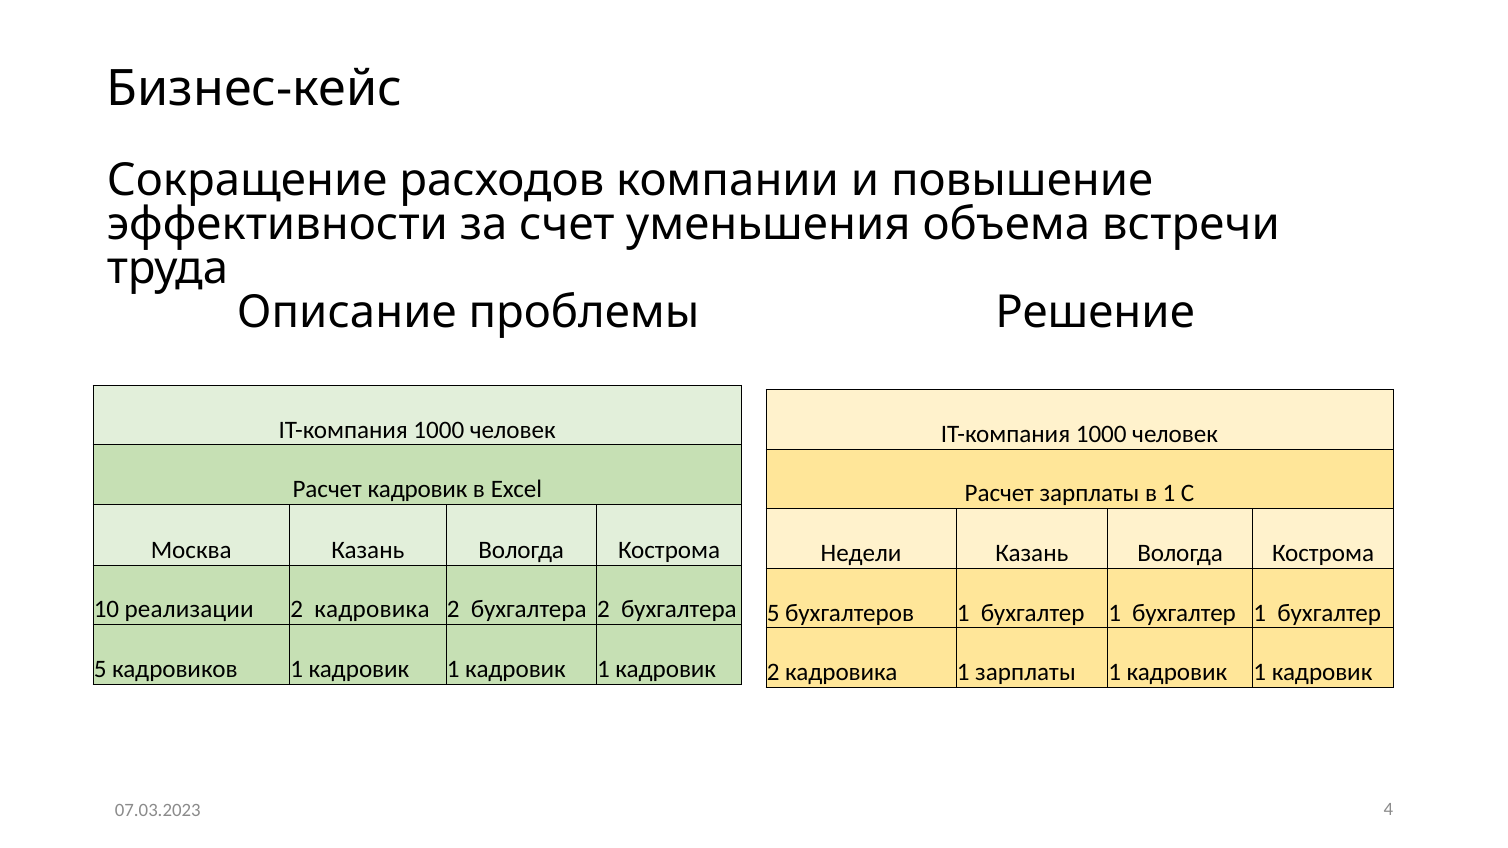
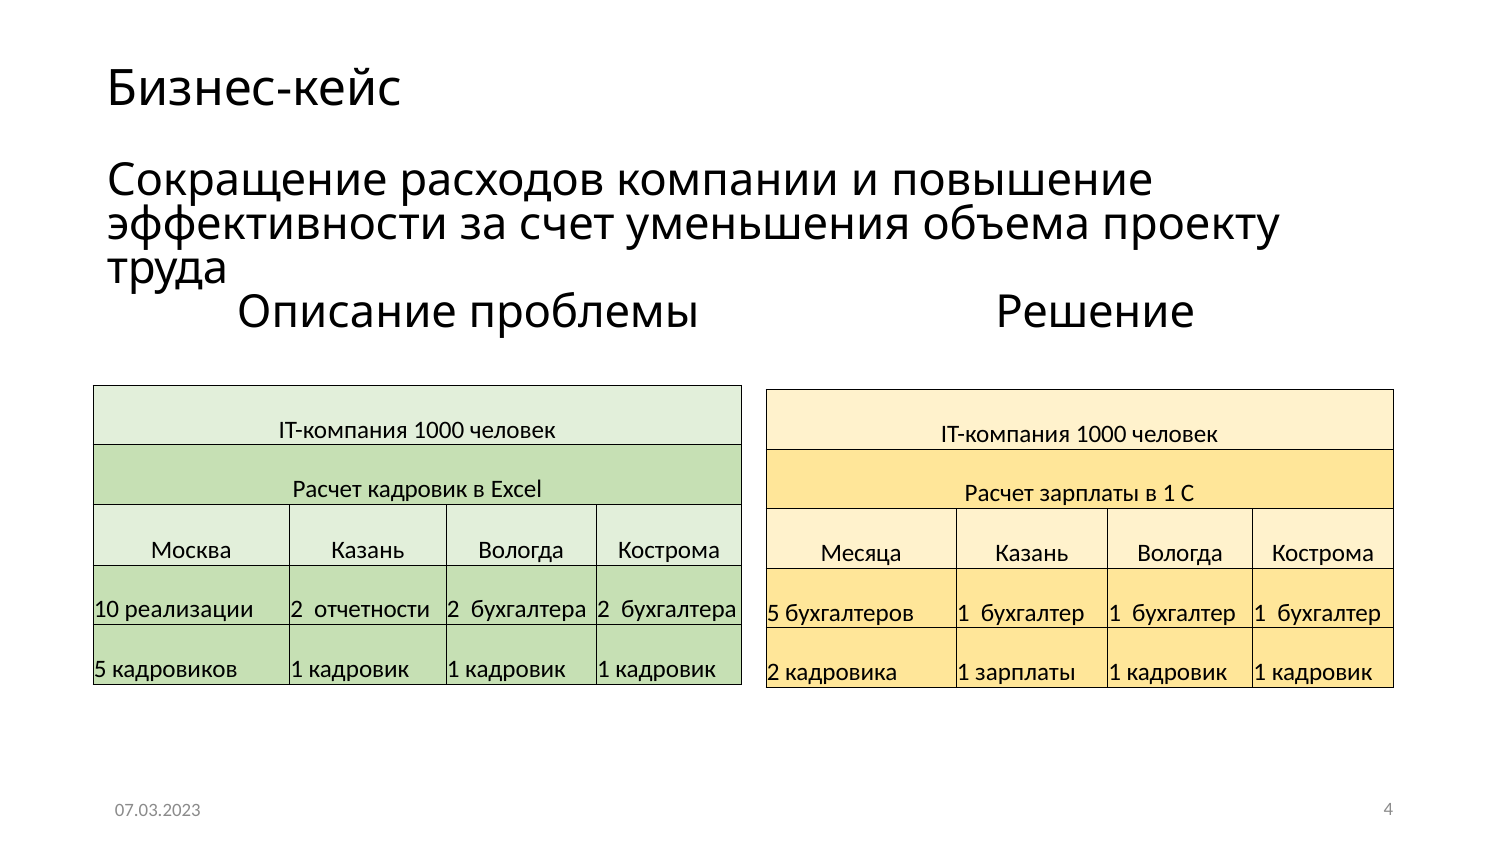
встречи: встречи -> проекту
Недели: Недели -> Месяца
кадровика at (372, 610): кадровика -> отчетности
